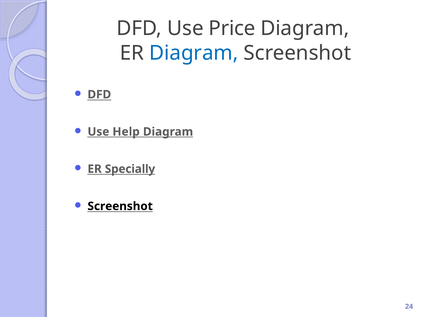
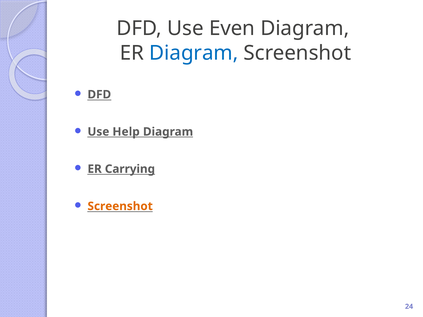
Price: Price -> Even
Specially: Specially -> Carrying
Screenshot at (120, 206) colour: black -> orange
